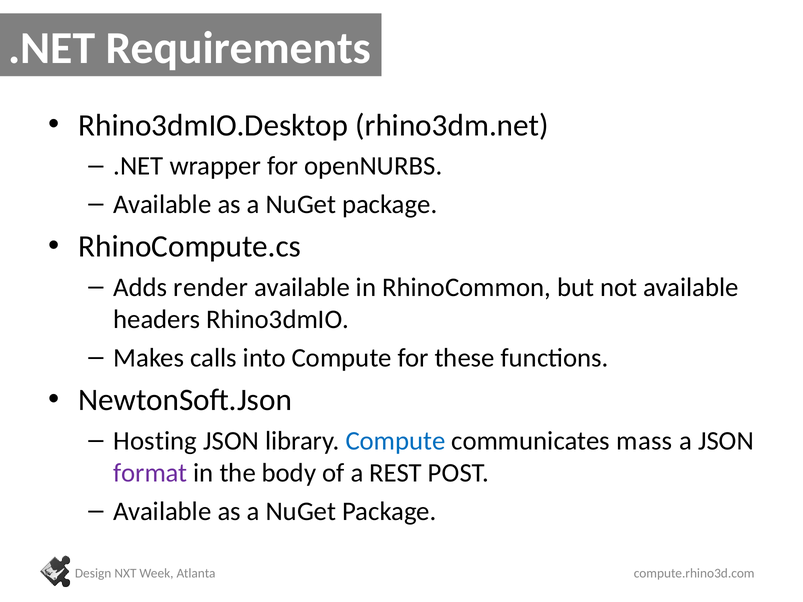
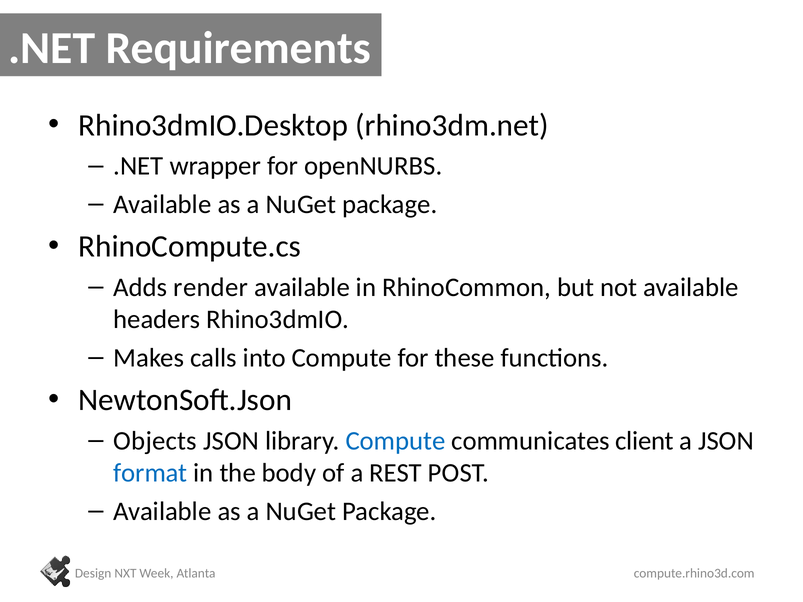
Hosting: Hosting -> Objects
mass: mass -> client
format colour: purple -> blue
